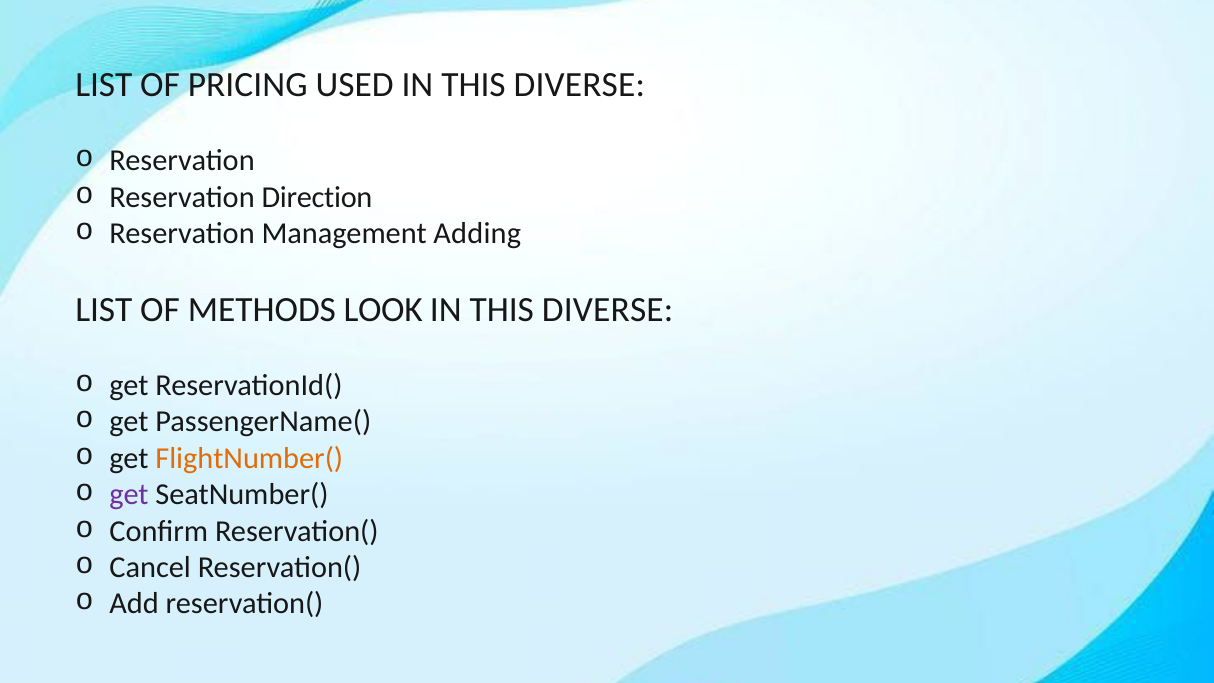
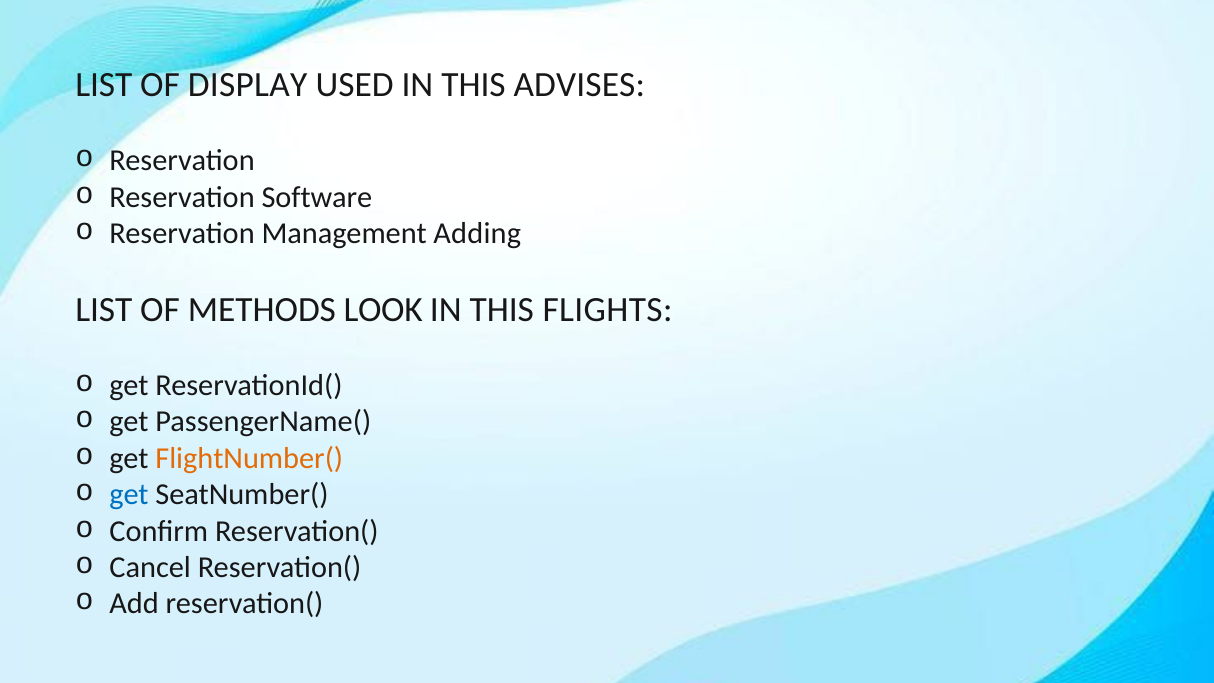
PRICING: PRICING -> DISPLAY
USED IN THIS DIVERSE: DIVERSE -> ADVISES
Direction: Direction -> Software
DIVERSE at (608, 310): DIVERSE -> FLIGHTS
get at (129, 495) colour: purple -> blue
